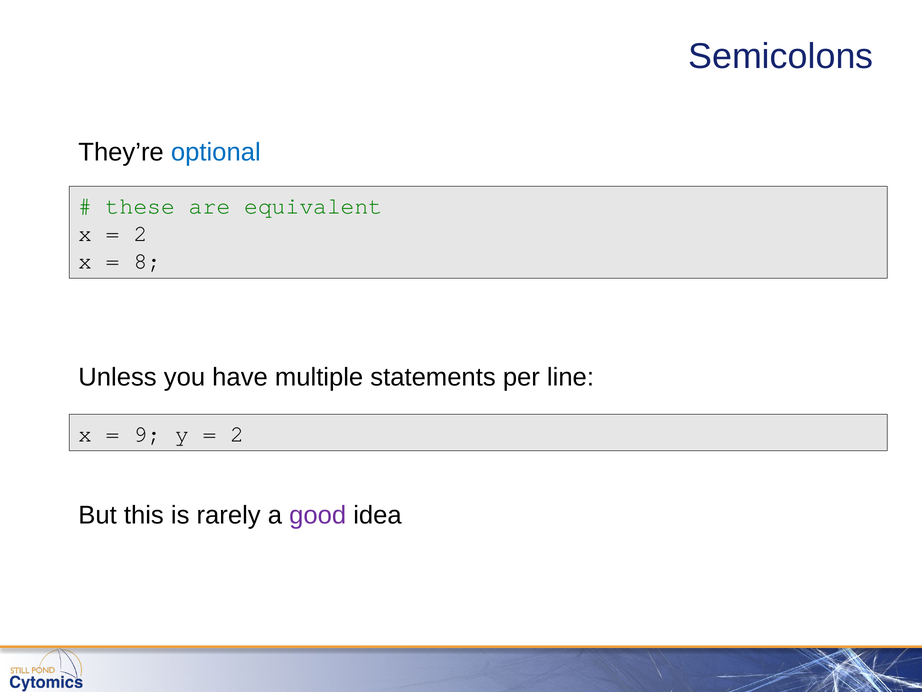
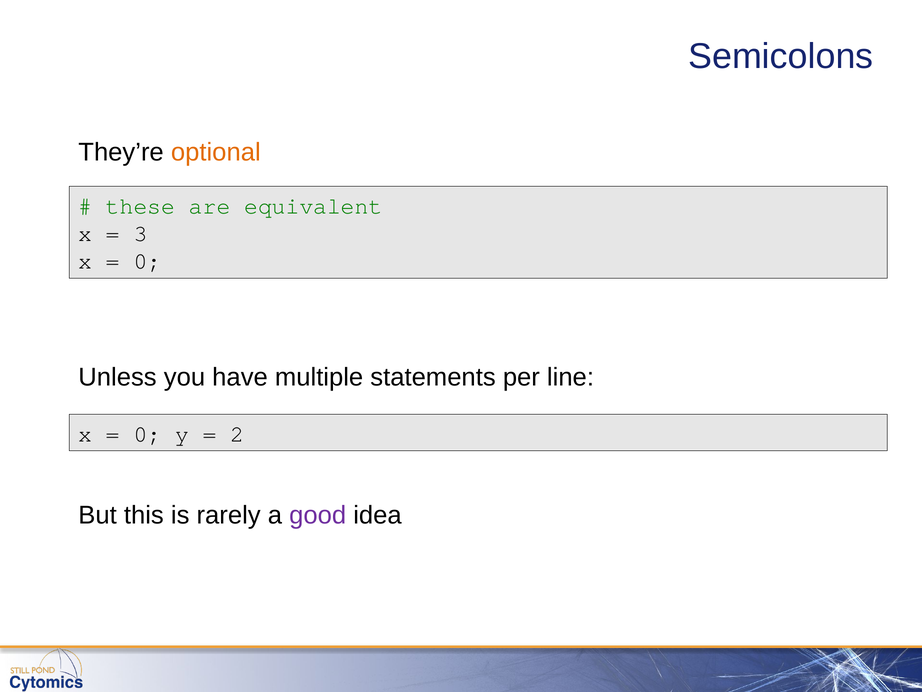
optional colour: blue -> orange
2 at (140, 234): 2 -> 3
8 at (147, 261): 8 -> 0
9 at (147, 434): 9 -> 0
